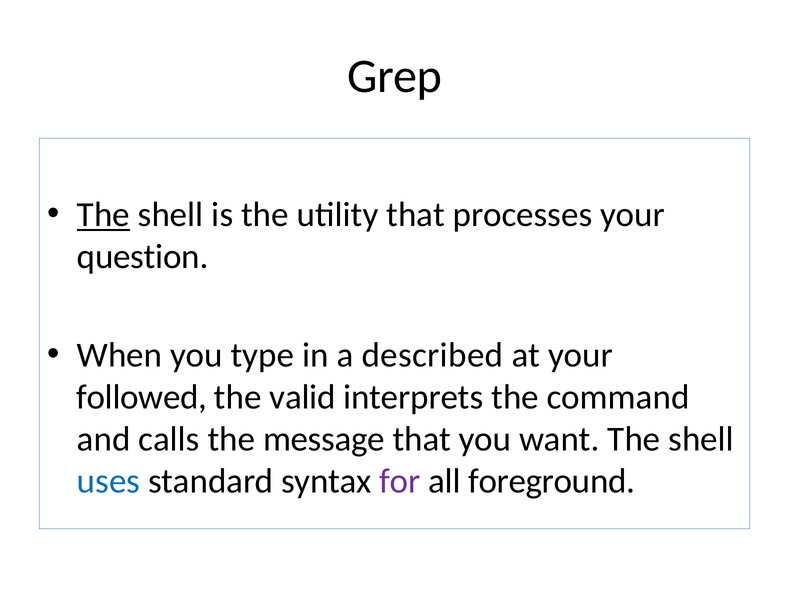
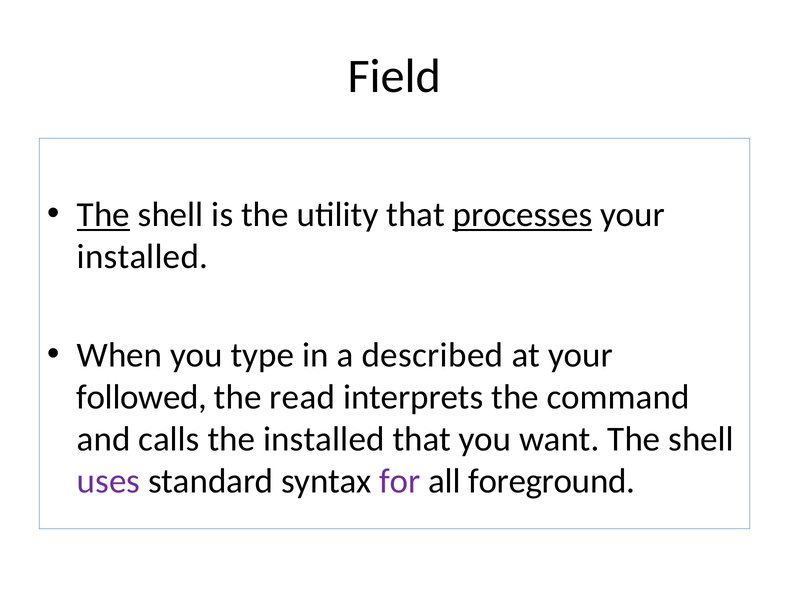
Grep: Grep -> Field
processes underline: none -> present
question at (143, 257): question -> installed
valid: valid -> read
the message: message -> installed
uses colour: blue -> purple
